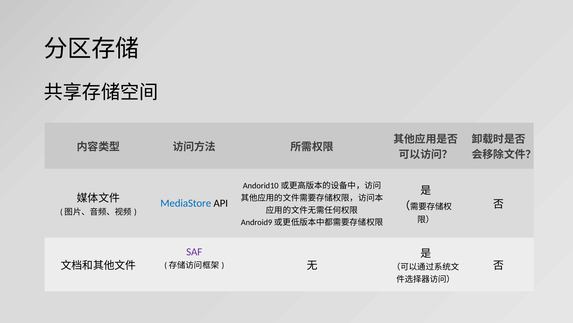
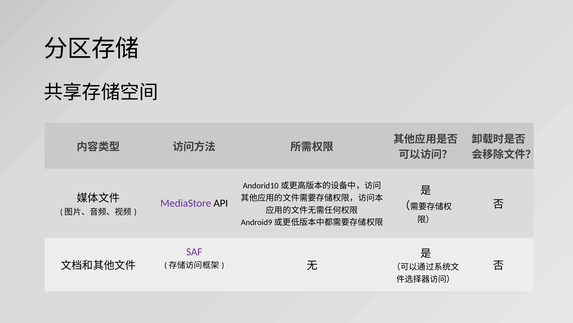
MediaStore colour: blue -> purple
